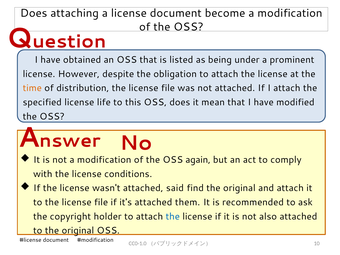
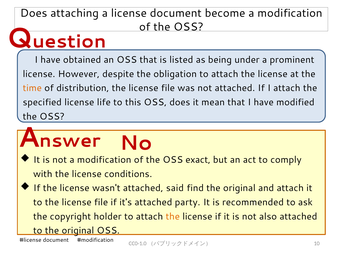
again: again -> exact
them: them -> party
the at (173, 216) colour: blue -> orange
